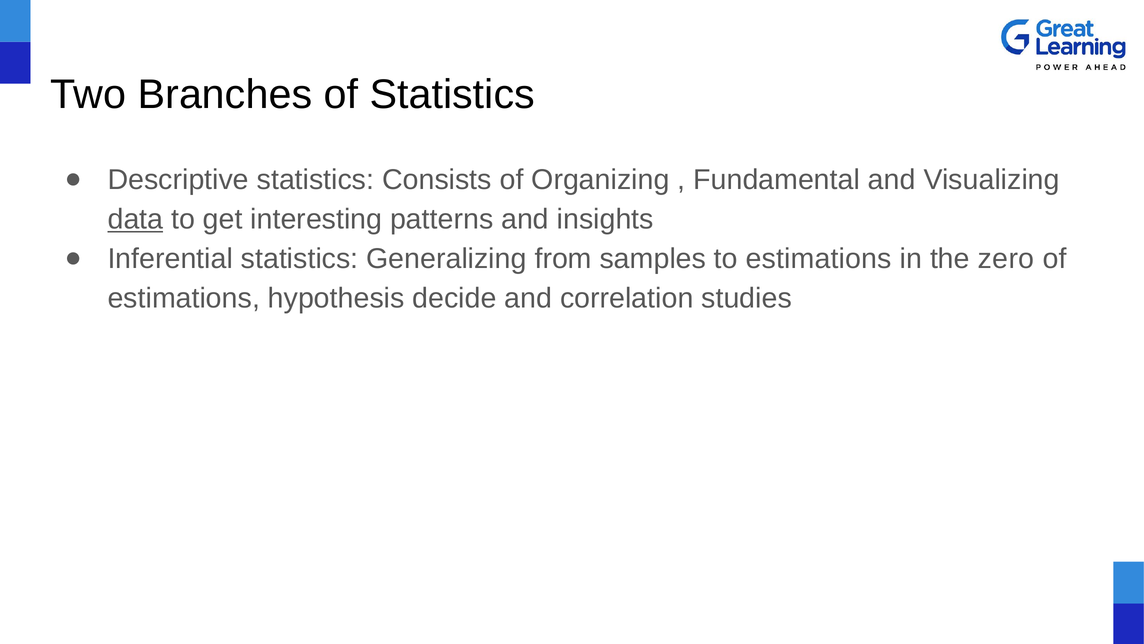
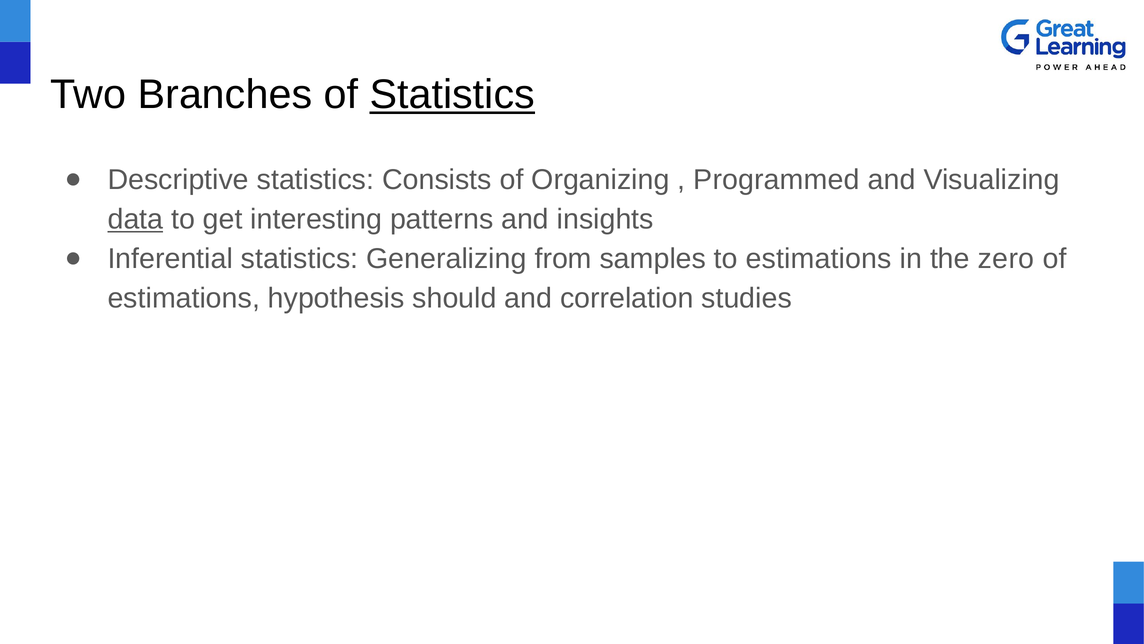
Statistics at (452, 95) underline: none -> present
Fundamental: Fundamental -> Programmed
decide: decide -> should
